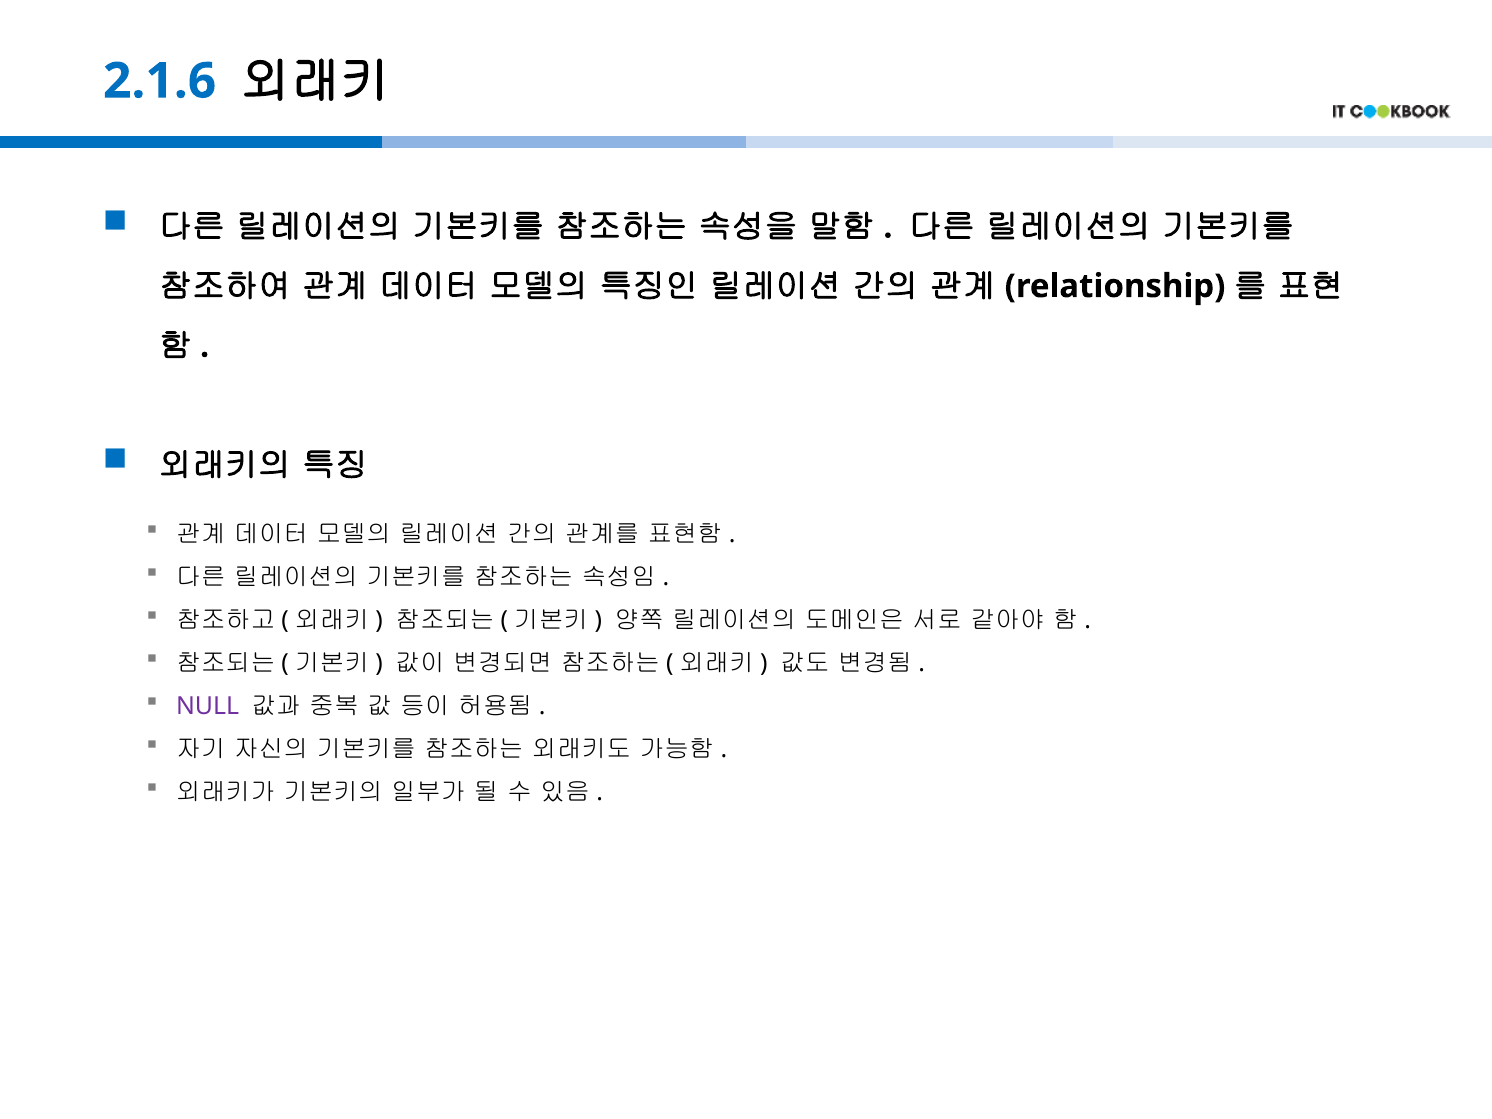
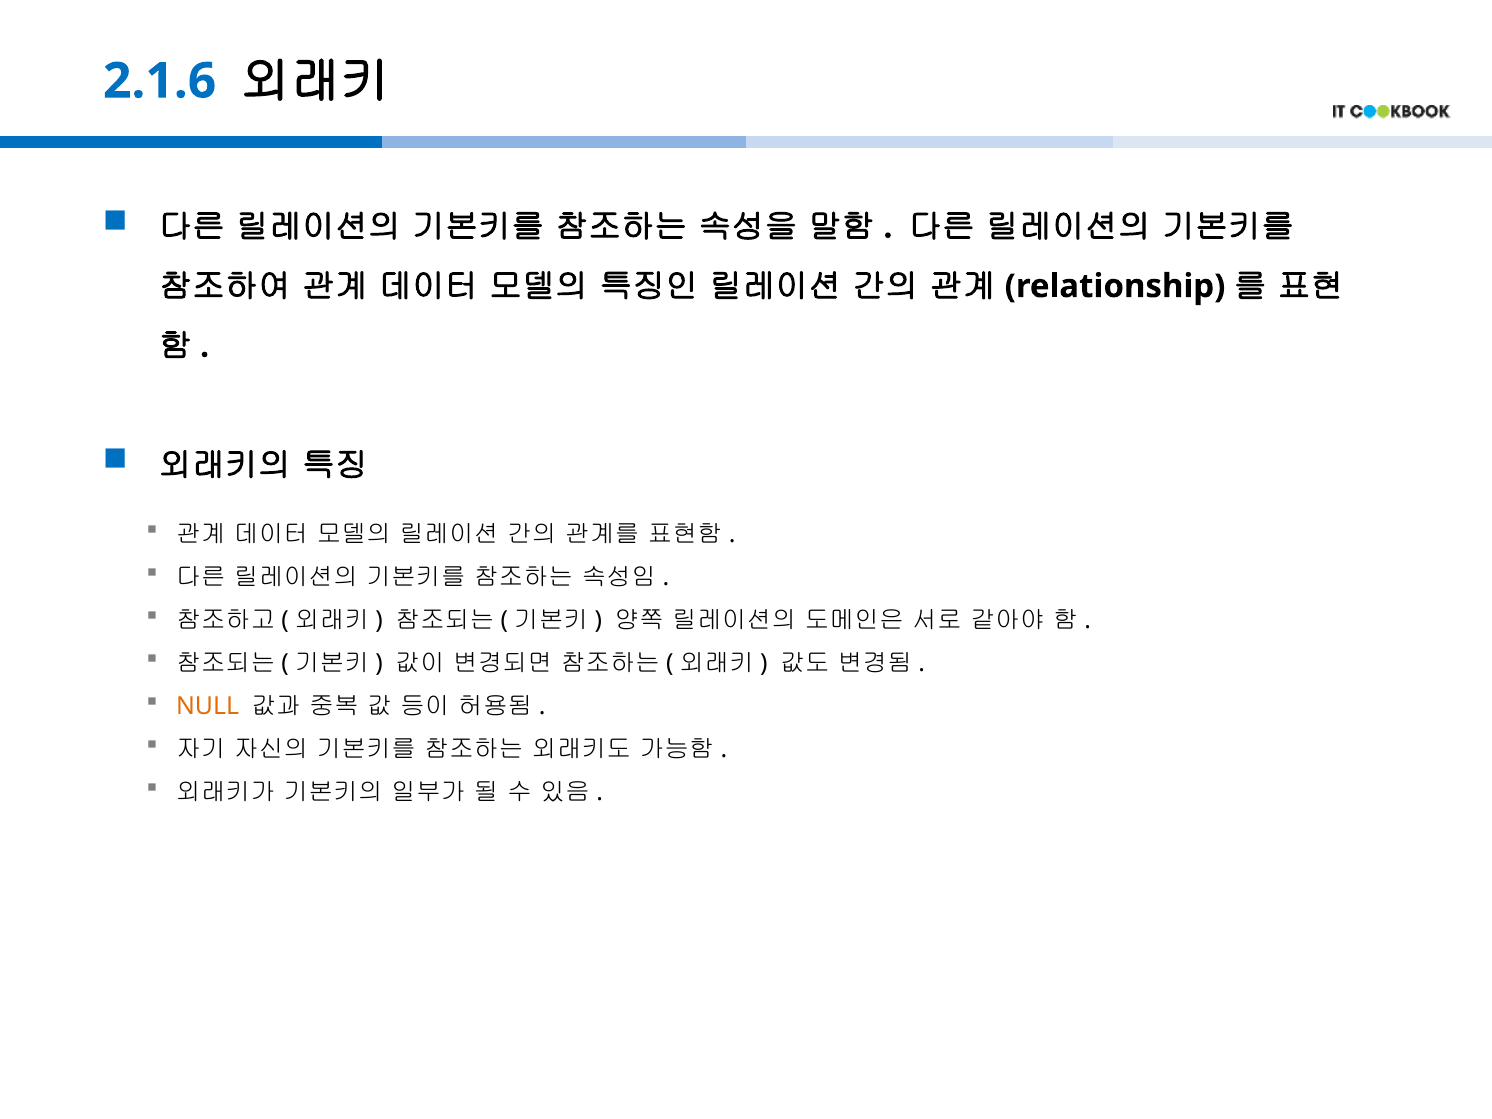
NULL colour: purple -> orange
